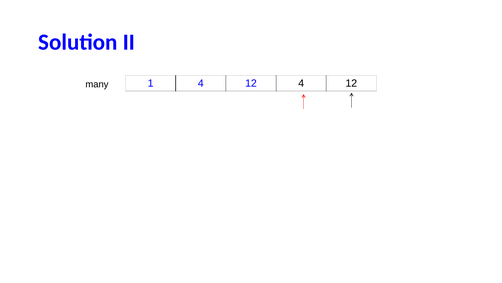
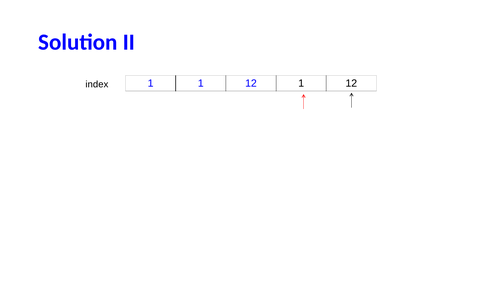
1 4: 4 -> 1
12 4: 4 -> 1
many: many -> index
